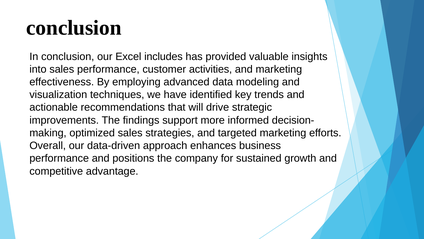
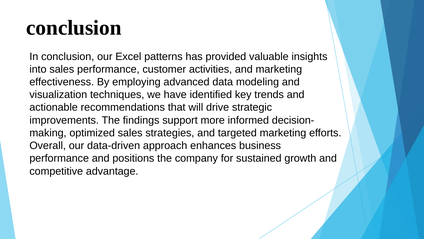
includes: includes -> patterns
